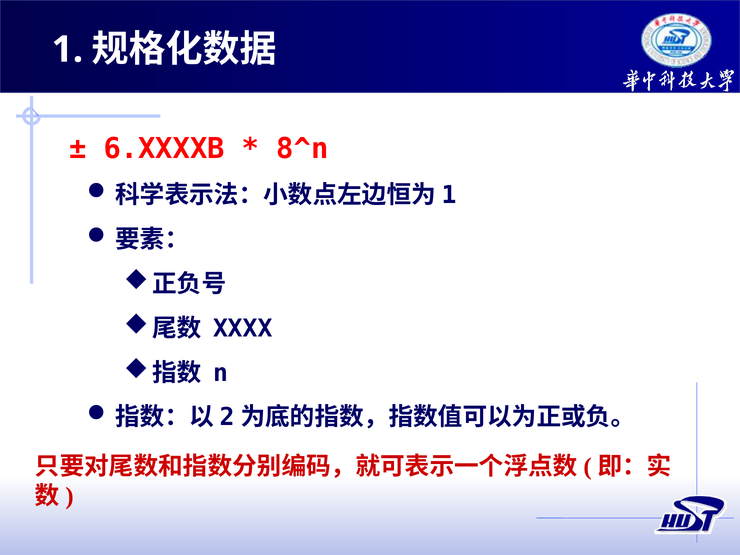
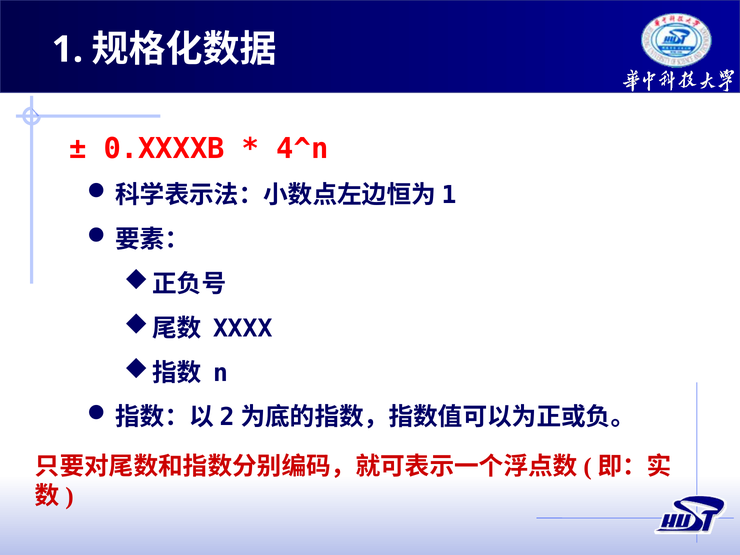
6.XXXXB: 6.XXXXB -> 0.XXXXB
8^n: 8^n -> 4^n
